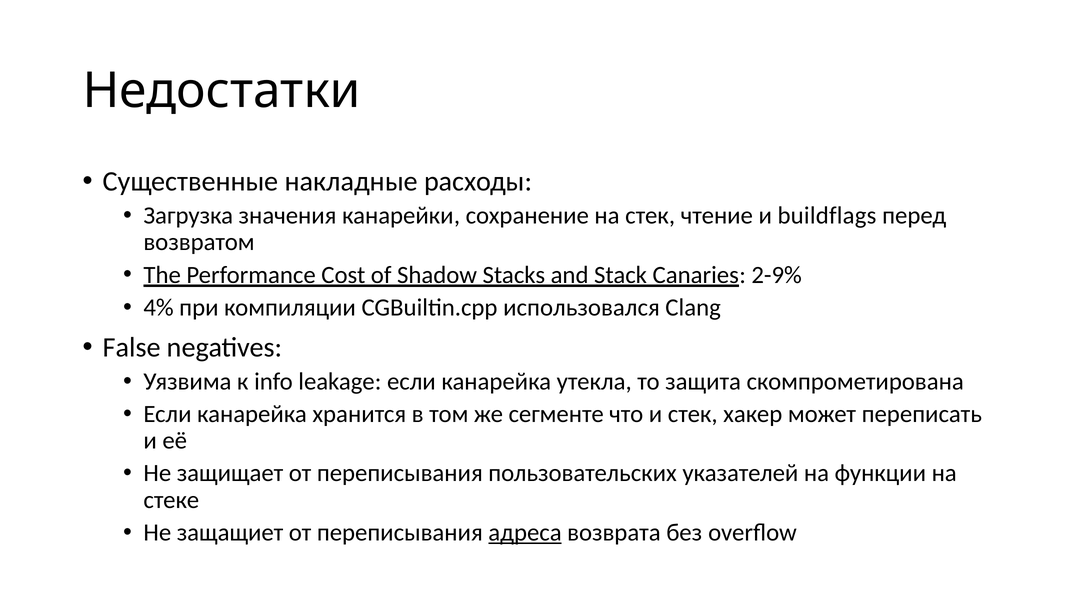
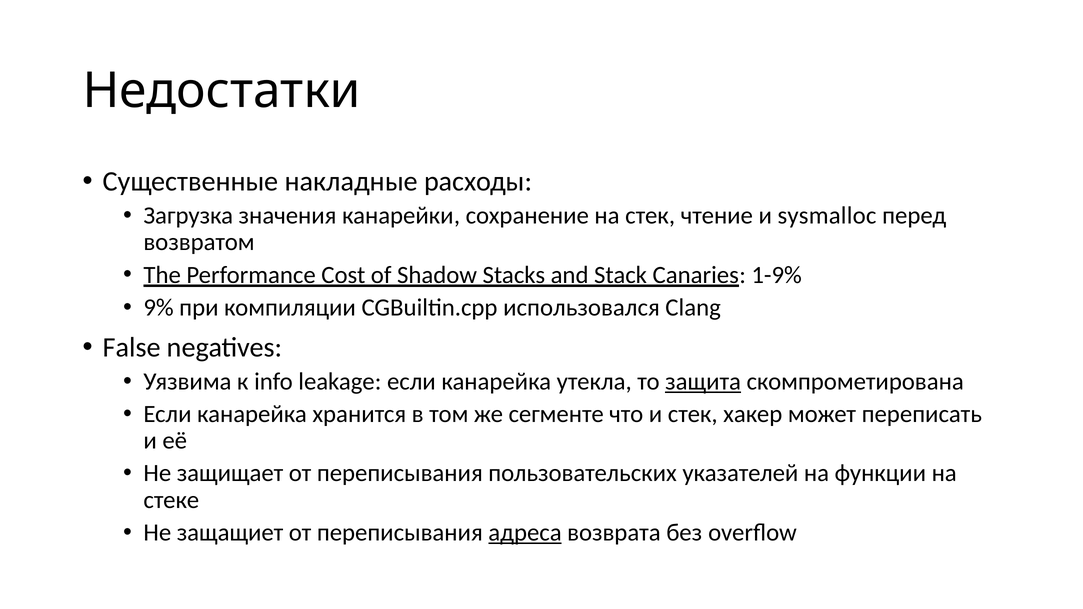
buildflags: buildflags -> sysmalloc
2-9%: 2-9% -> 1-9%
4%: 4% -> 9%
защита underline: none -> present
